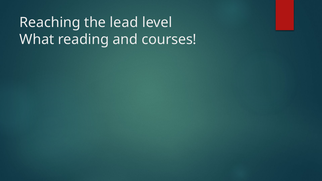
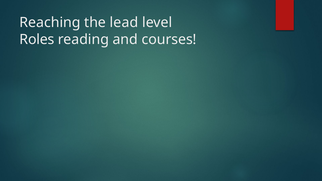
What: What -> Roles
